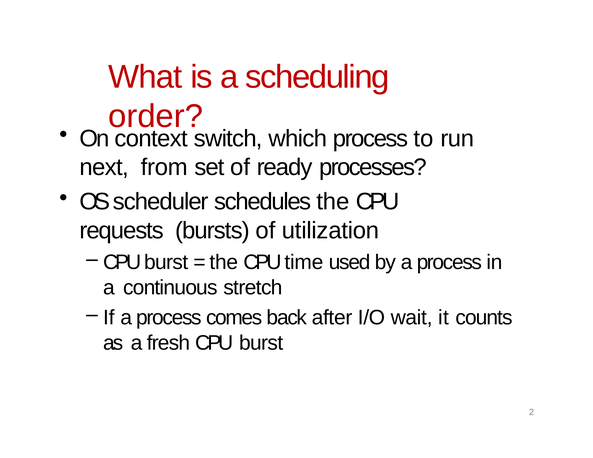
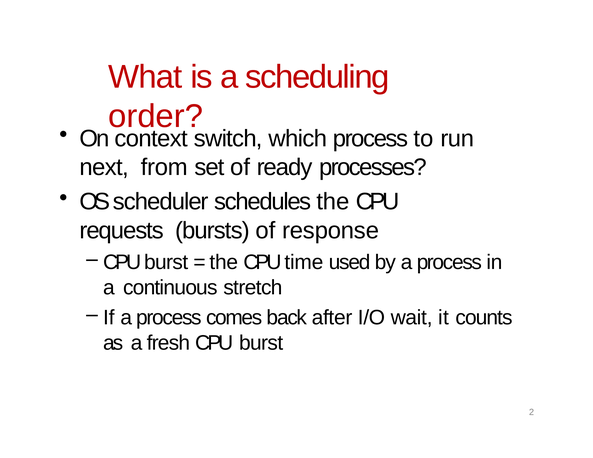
utilization: utilization -> response
